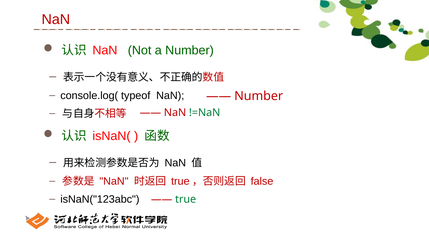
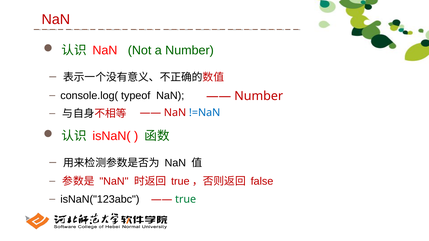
!=NaN colour: green -> blue
